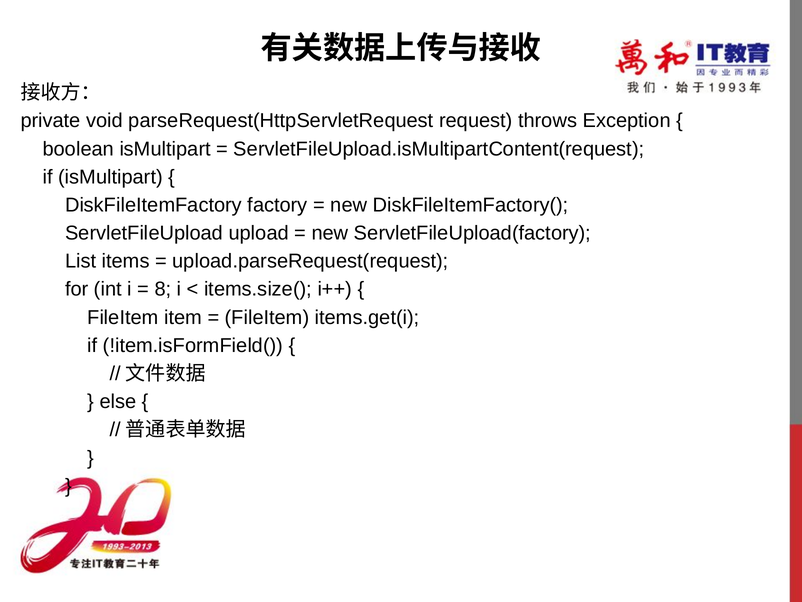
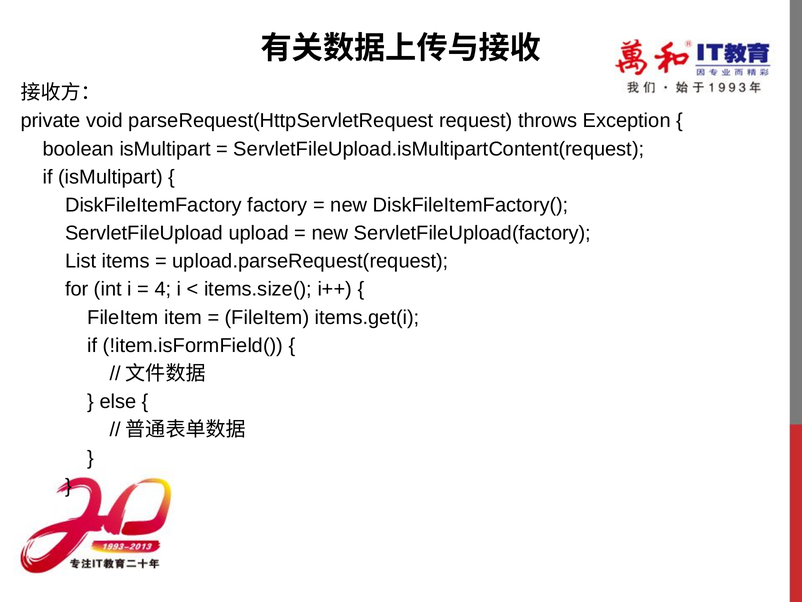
8: 8 -> 4
